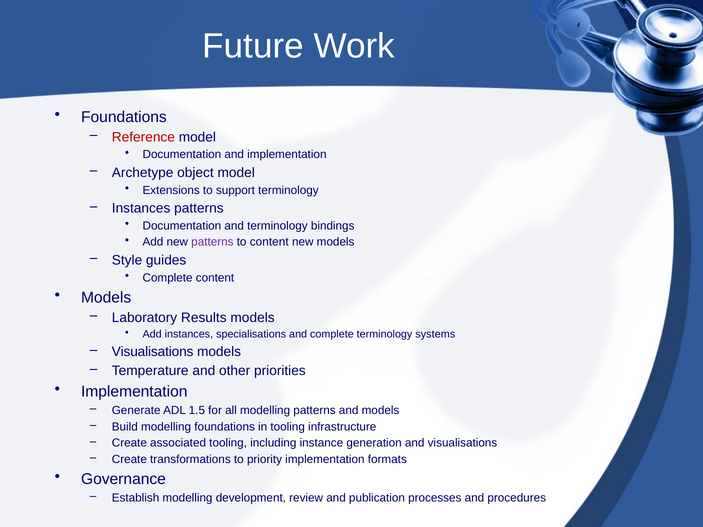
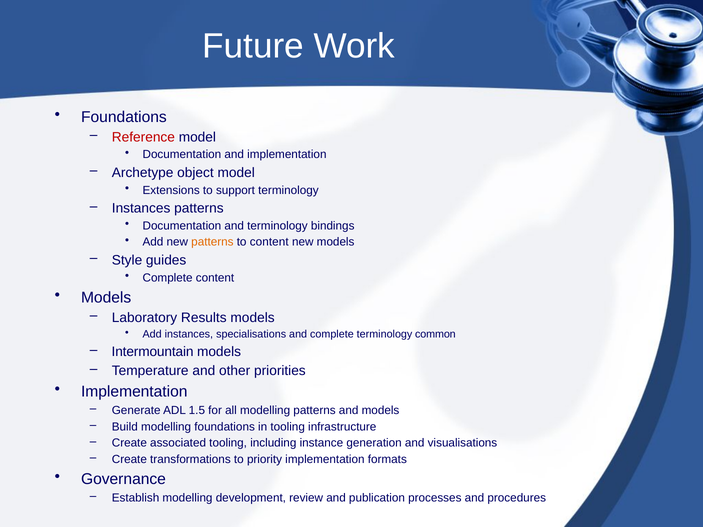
patterns at (212, 242) colour: purple -> orange
systems: systems -> common
Visualisations at (153, 352): Visualisations -> Intermountain
